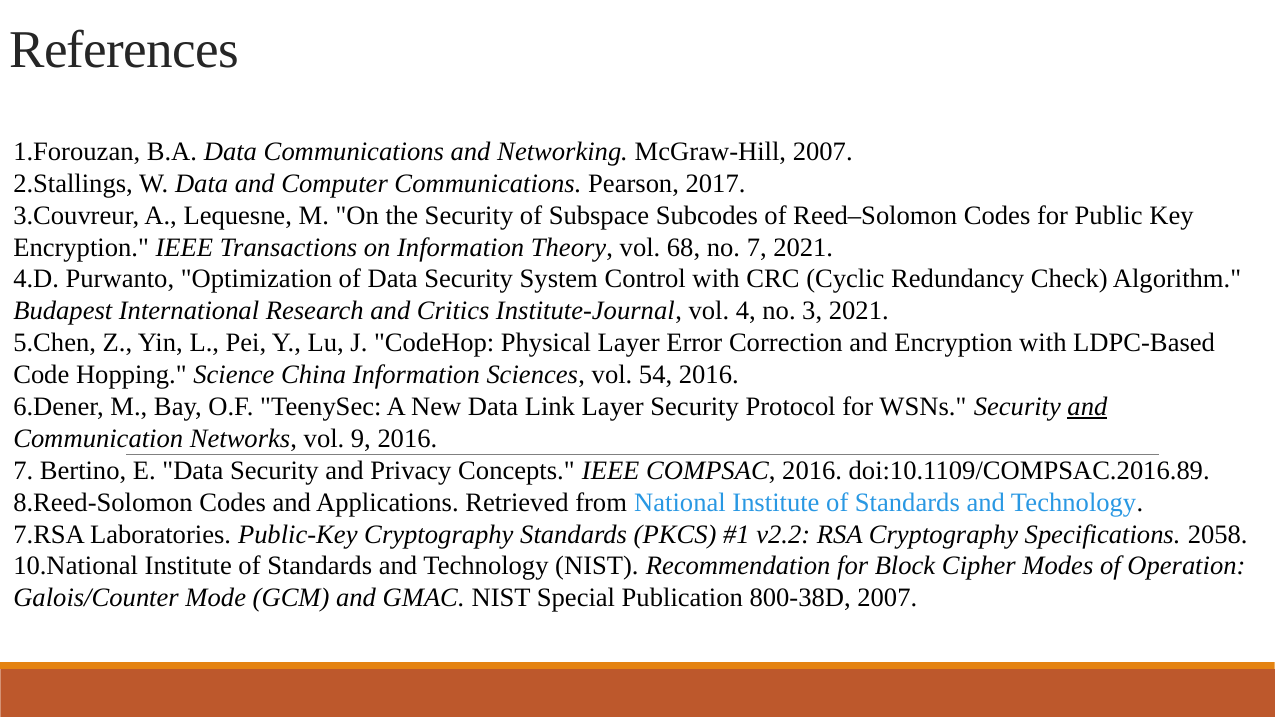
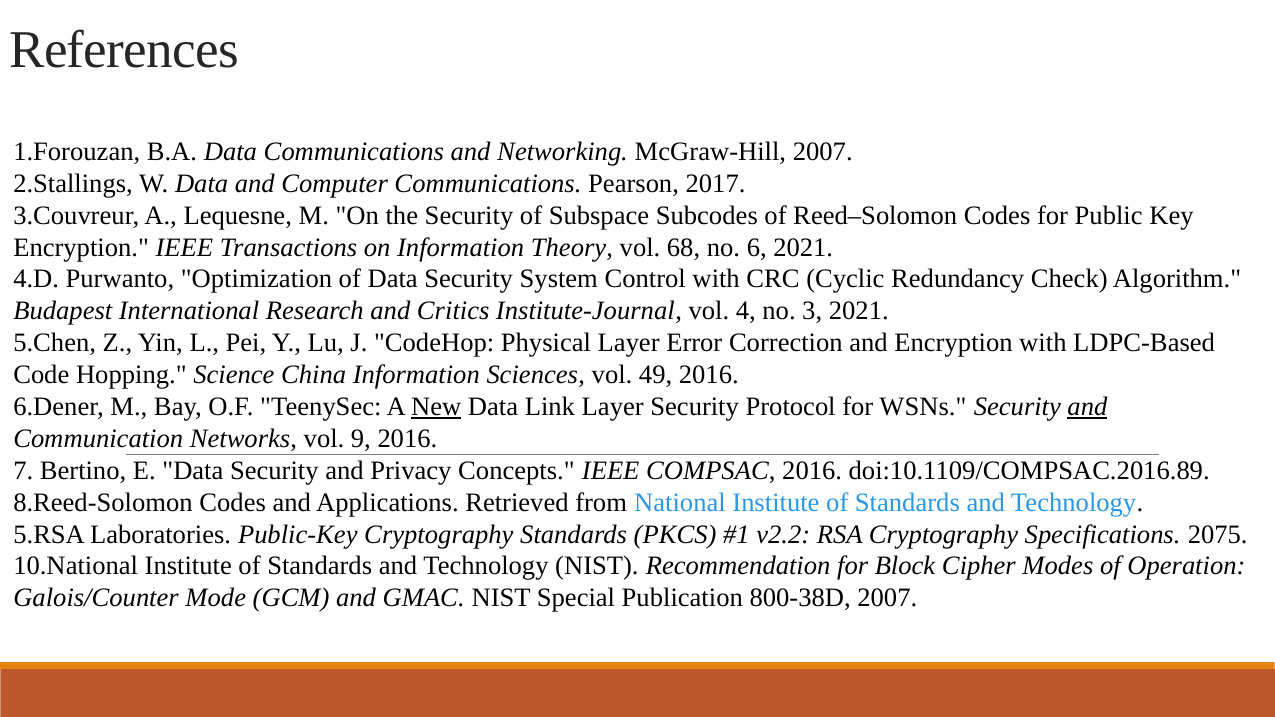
no 7: 7 -> 6
54: 54 -> 49
New underline: none -> present
7.RSA: 7.RSA -> 5.RSA
2058: 2058 -> 2075
